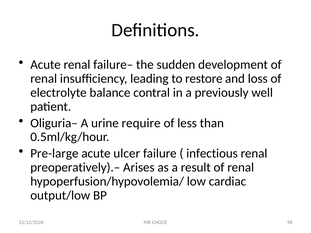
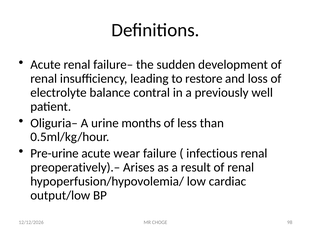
require: require -> months
Pre-large: Pre-large -> Pre-urine
ulcer: ulcer -> wear
